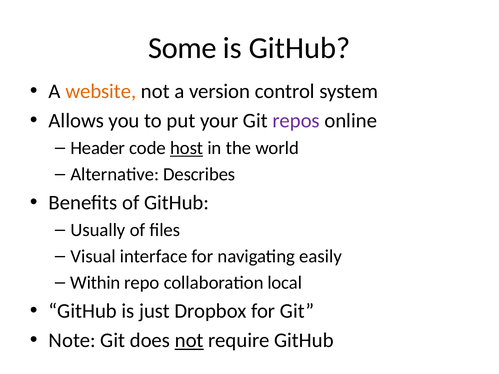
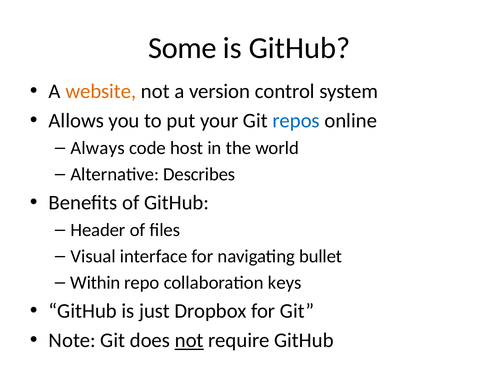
repos colour: purple -> blue
Header: Header -> Always
host underline: present -> none
Usually: Usually -> Header
easily: easily -> bullet
local: local -> keys
